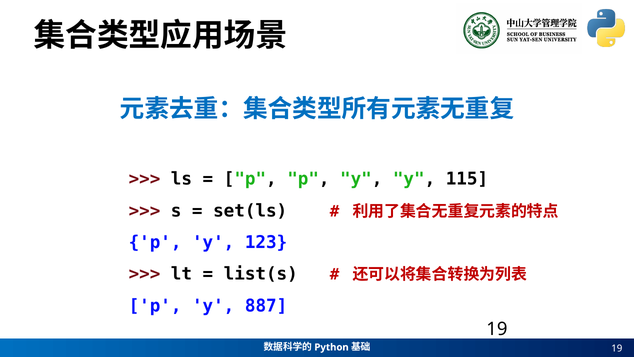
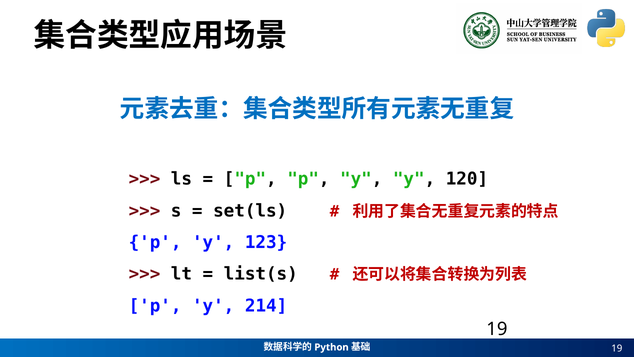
115: 115 -> 120
887: 887 -> 214
